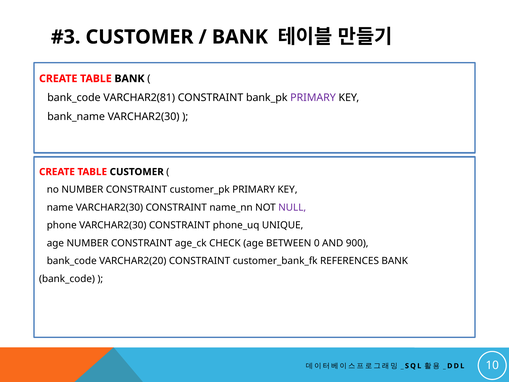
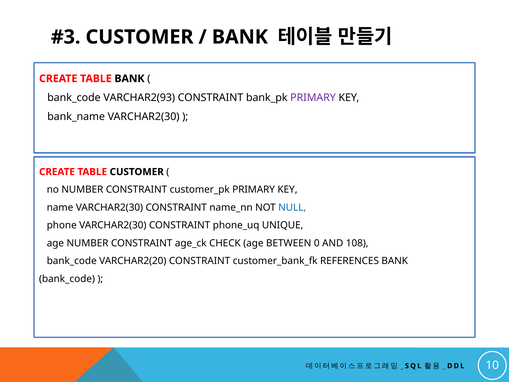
VARCHAR2(81: VARCHAR2(81 -> VARCHAR2(93
NULL colour: purple -> blue
900: 900 -> 108
